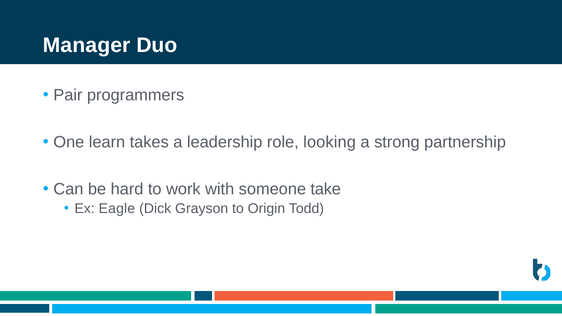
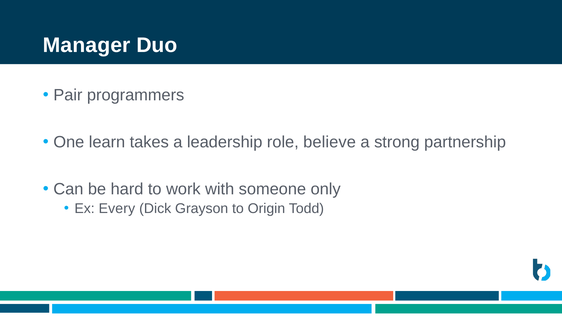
looking: looking -> believe
take: take -> only
Eagle: Eagle -> Every
